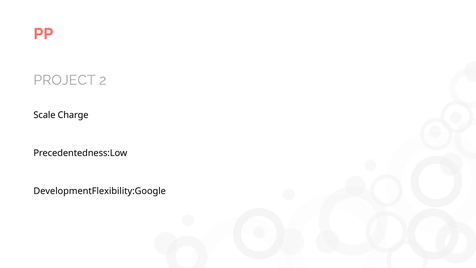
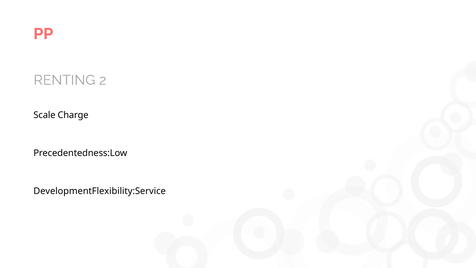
PROJECT: PROJECT -> RENTING
DevelopmentFlexibility:Google: DevelopmentFlexibility:Google -> DevelopmentFlexibility:Service
